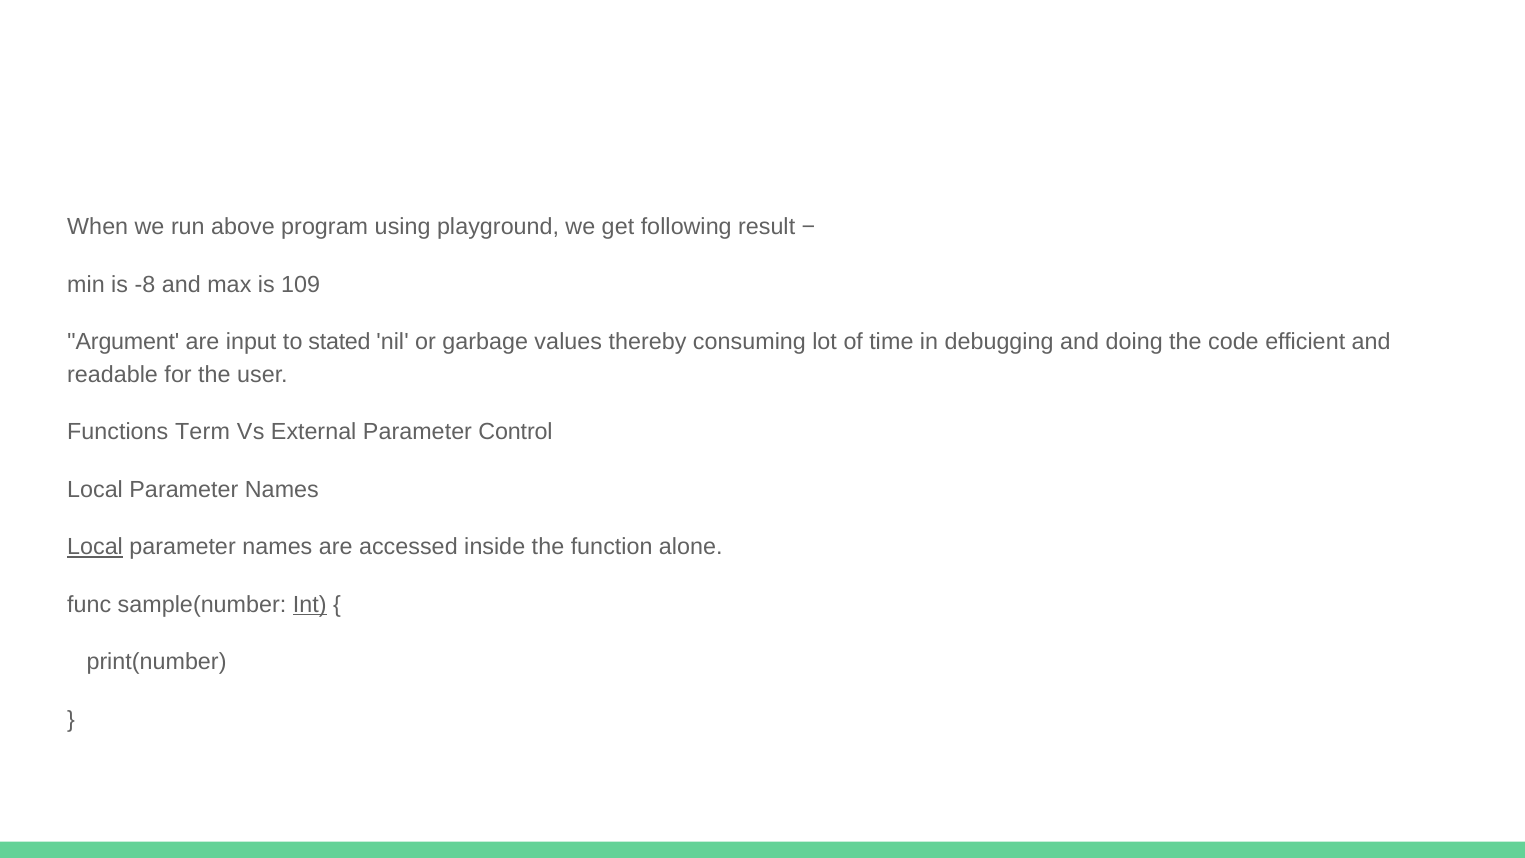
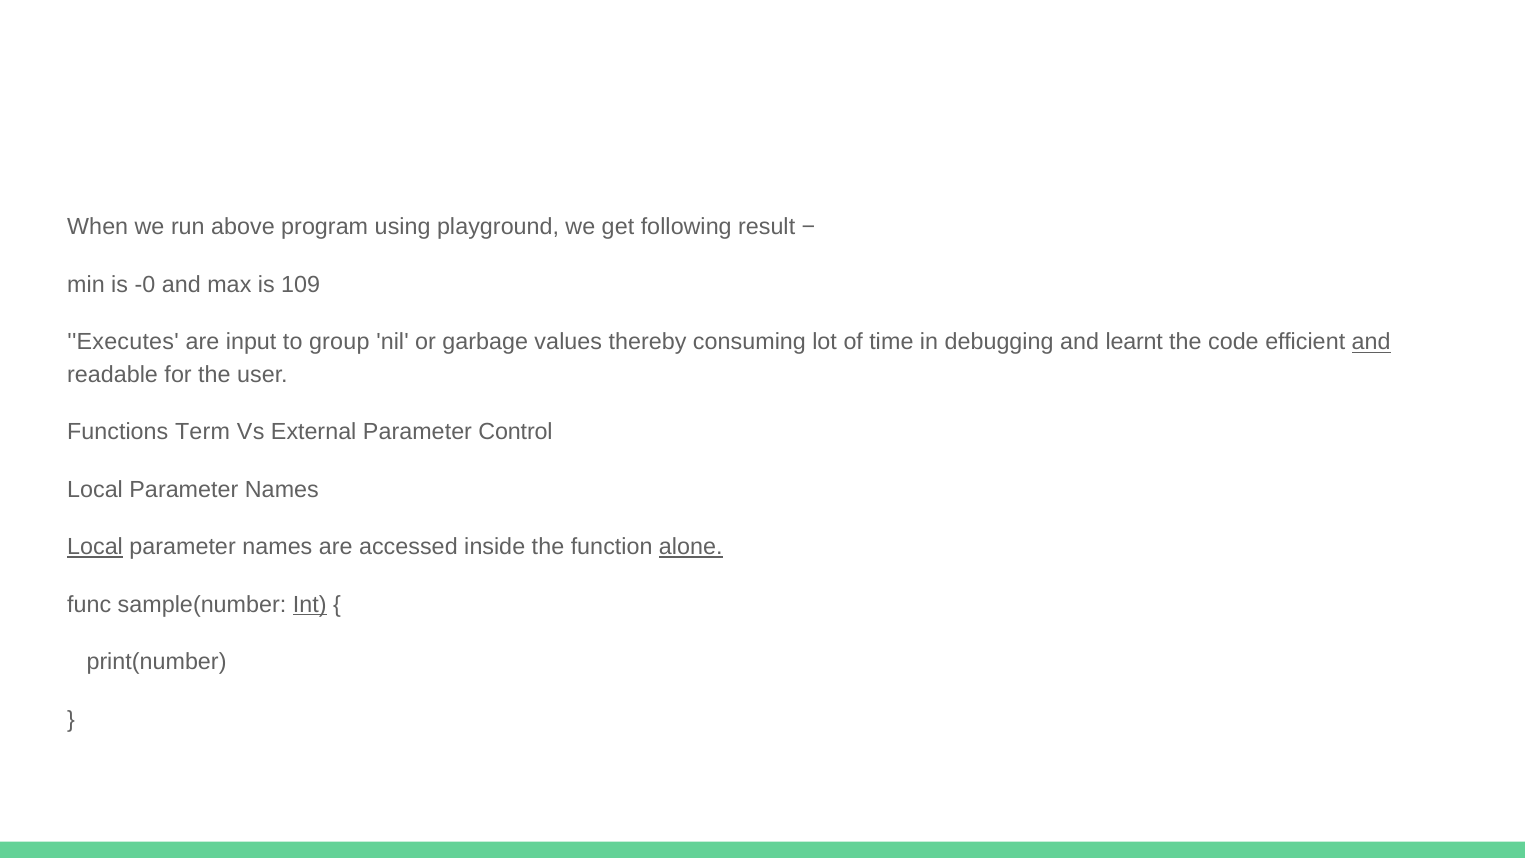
-8: -8 -> -0
Argument: Argument -> Executes
stated: stated -> group
doing: doing -> learnt
and at (1371, 342) underline: none -> present
alone underline: none -> present
